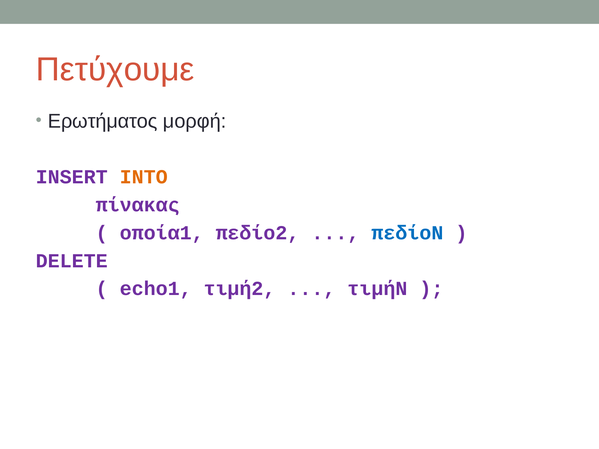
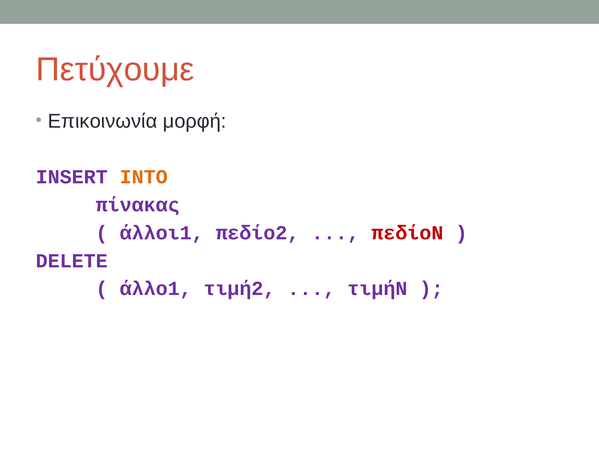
Ερωτήματος: Ερωτήματος -> Επικοινωνία
οποία1: οποία1 -> άλλοι1
πεδίοΝ colour: blue -> red
echo1: echo1 -> άλλο1
